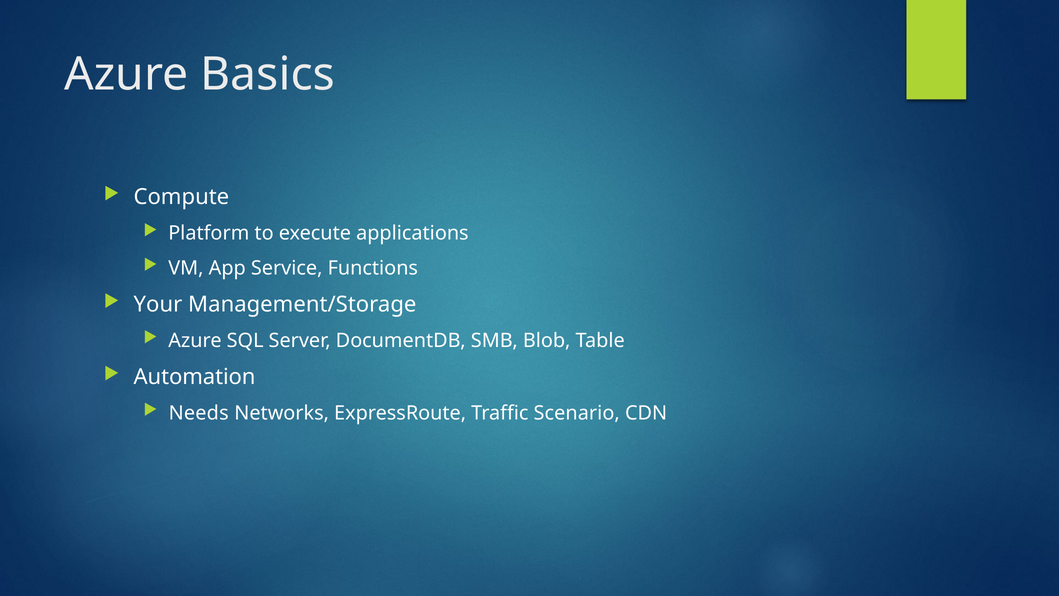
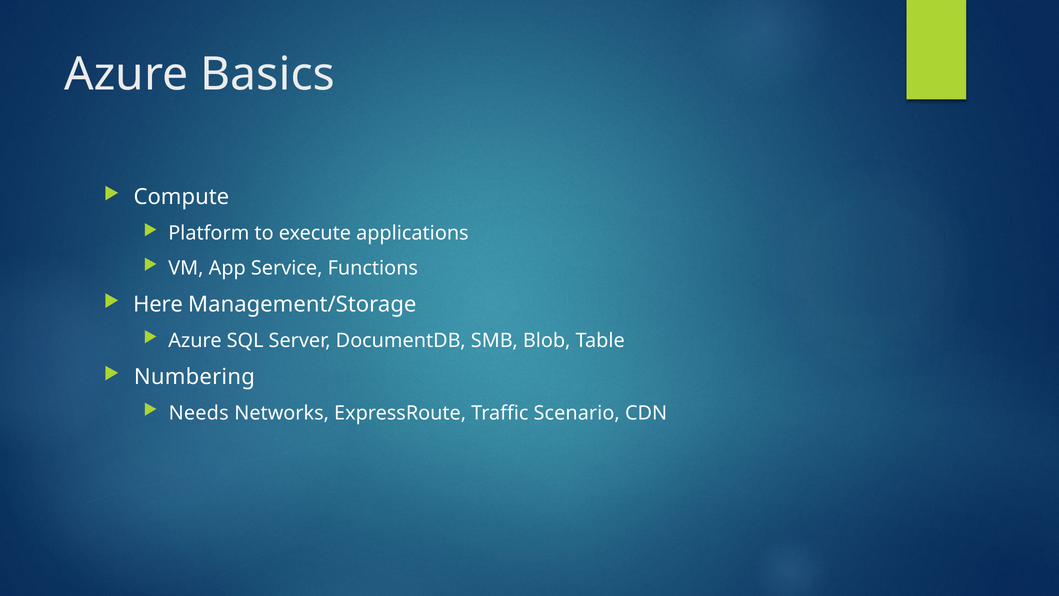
Your: Your -> Here
Automation: Automation -> Numbering
